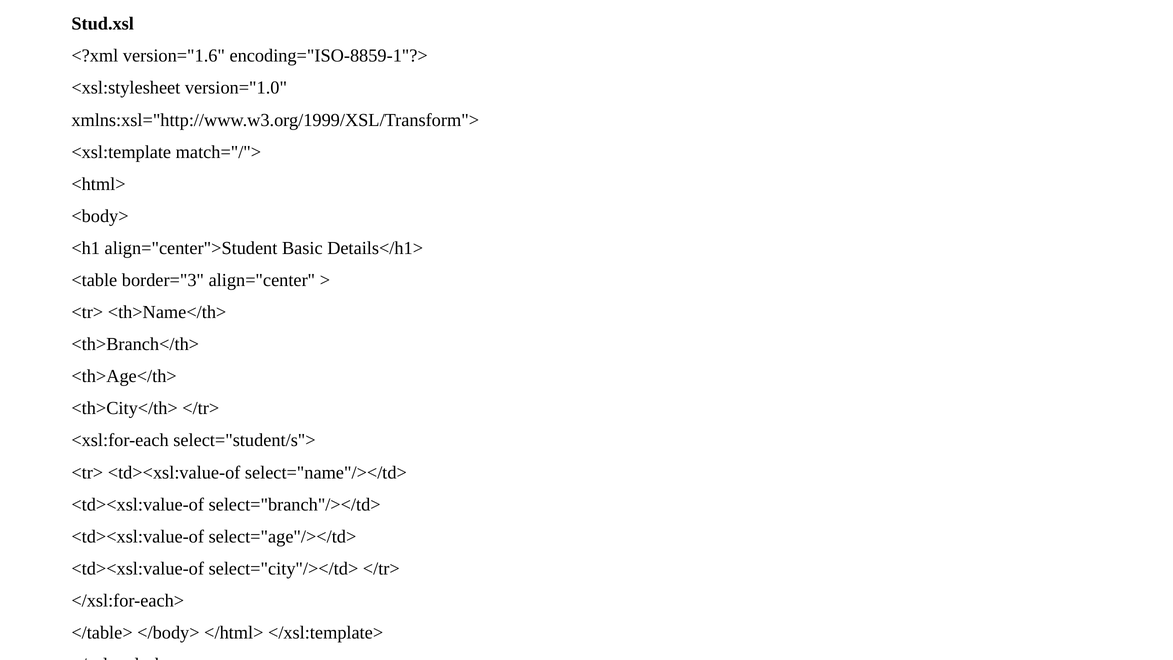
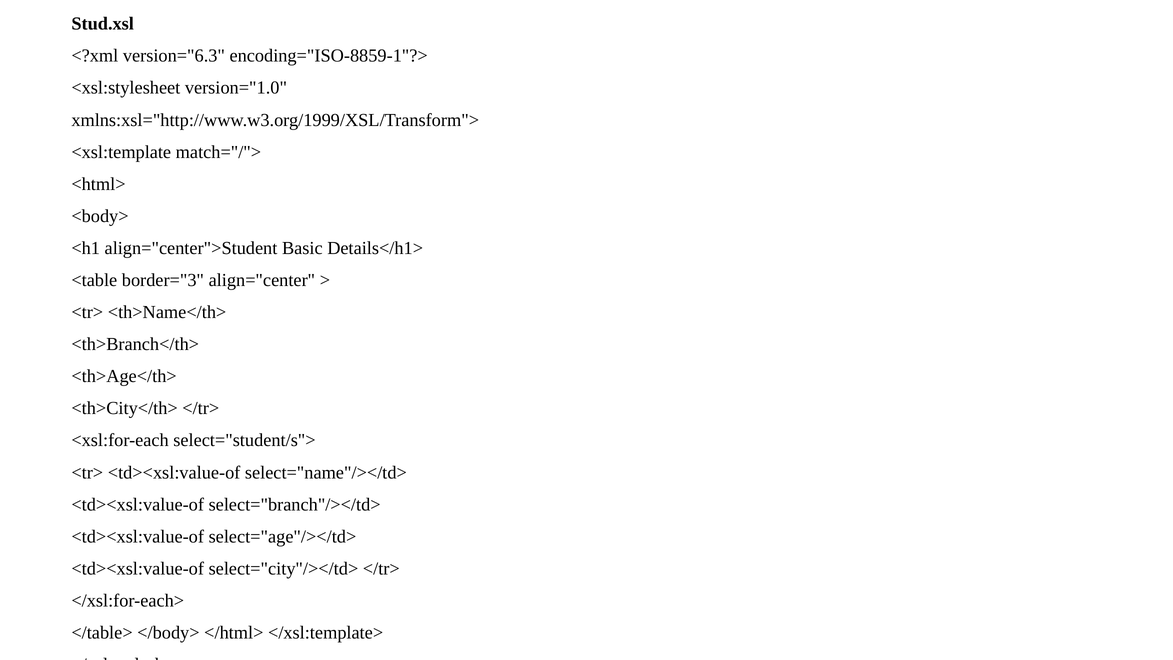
version="1.6: version="1.6 -> version="6.3
